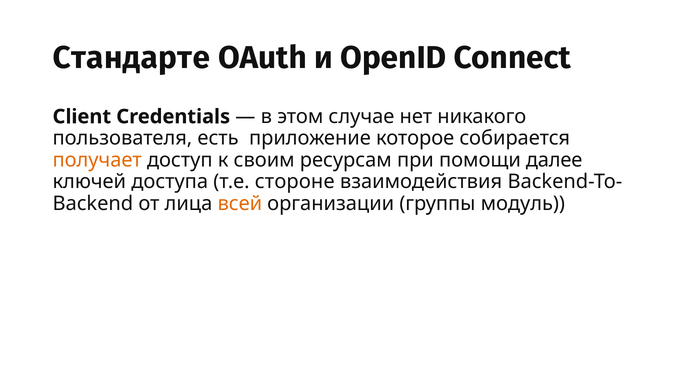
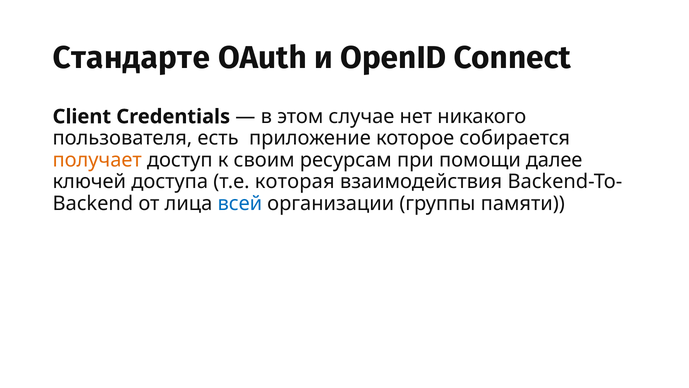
стороне: стороне -> которая
всей colour: orange -> blue
модуль: модуль -> памяти
